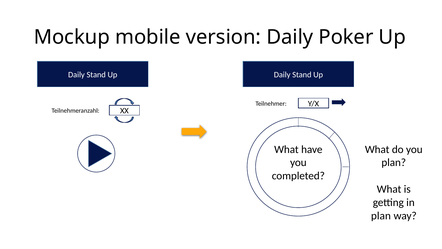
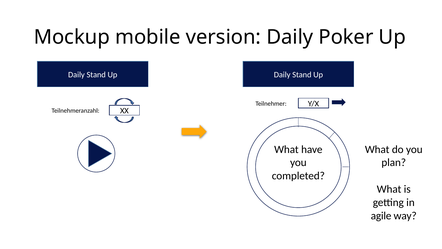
plan at (381, 215): plan -> agile
